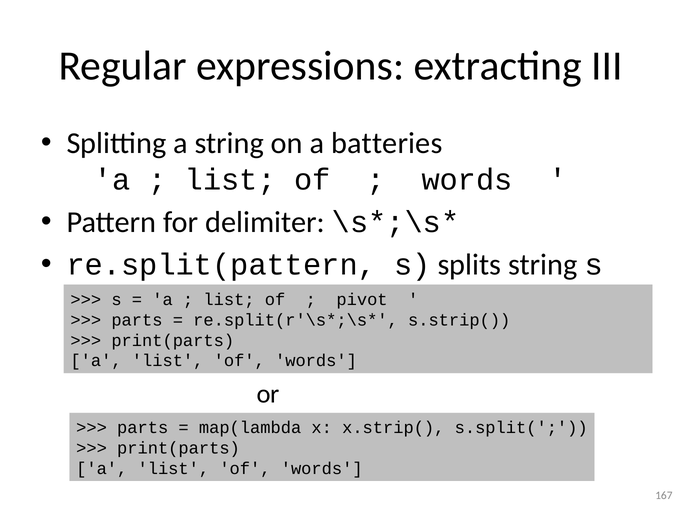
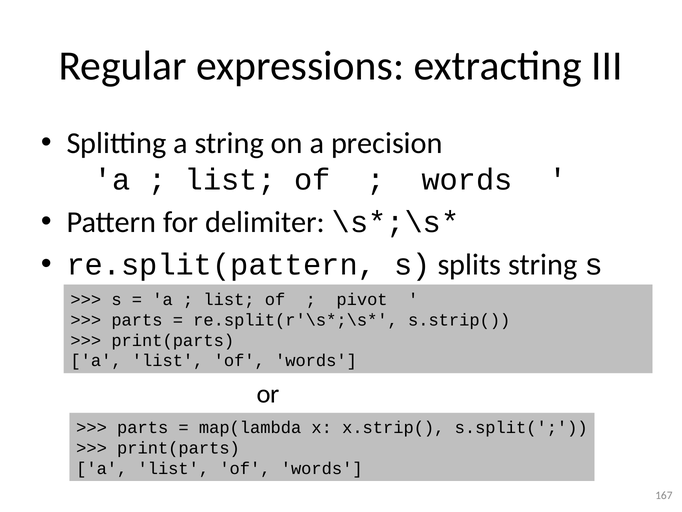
batteries: batteries -> precision
